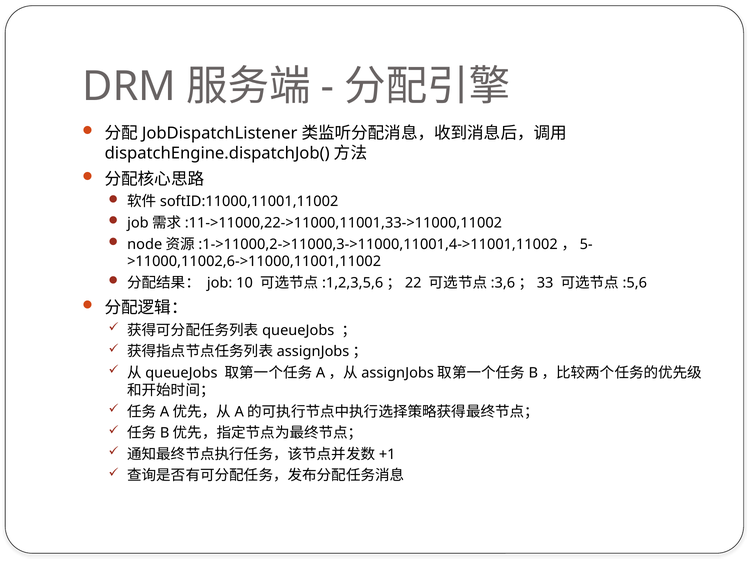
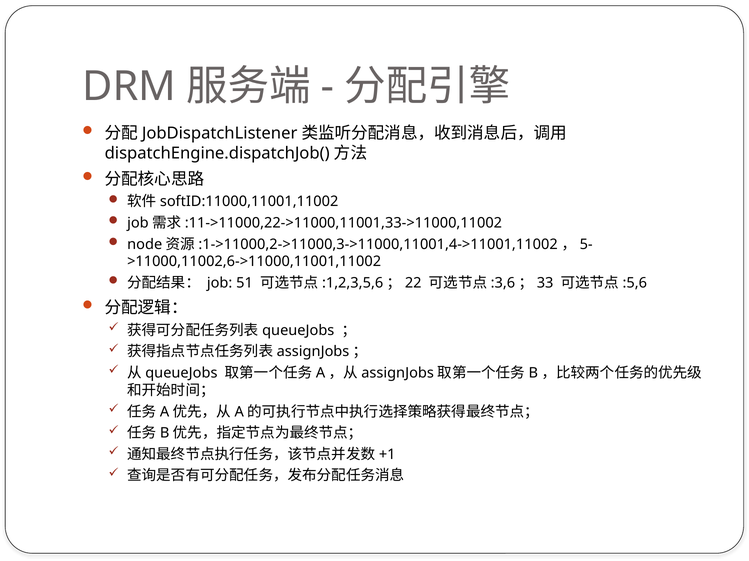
10: 10 -> 51
